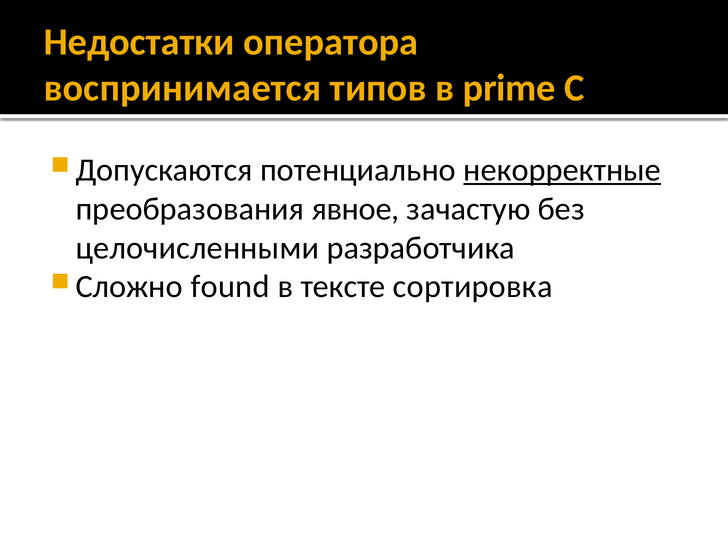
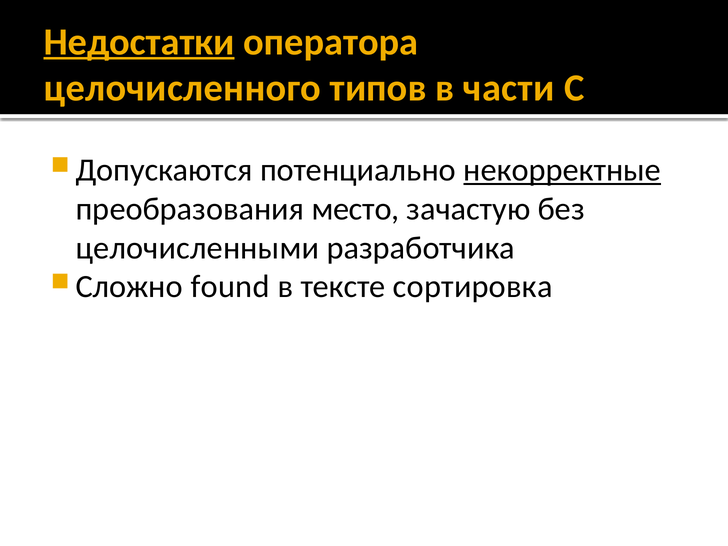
Недостатки underline: none -> present
воспринимается: воспринимается -> целочисленного
prime: prime -> части
явное: явное -> место
